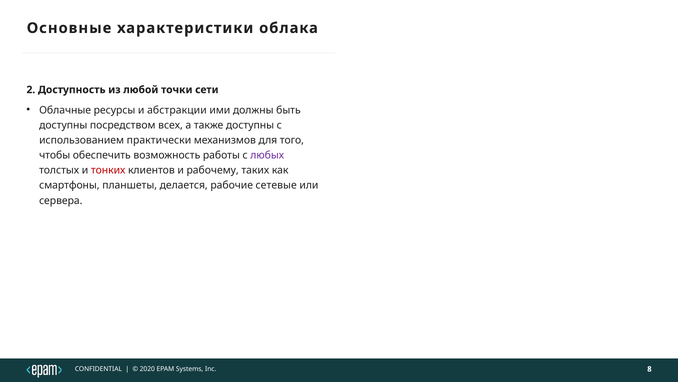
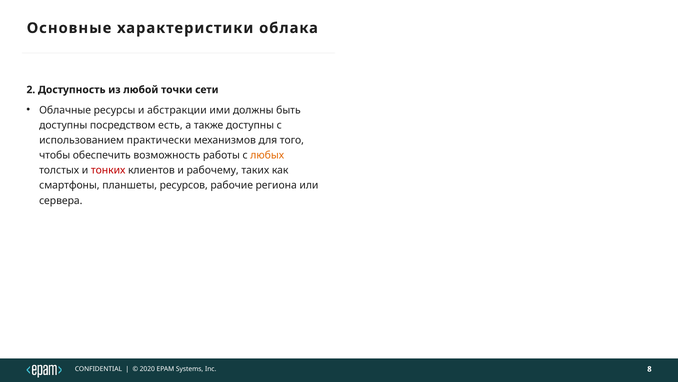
всех: всех -> есть
любых colour: purple -> orange
делается: делается -> ресурсов
сетевые: сетевые -> региона
